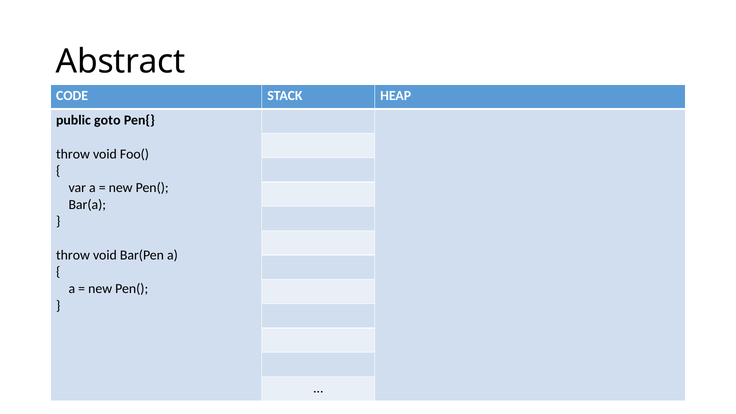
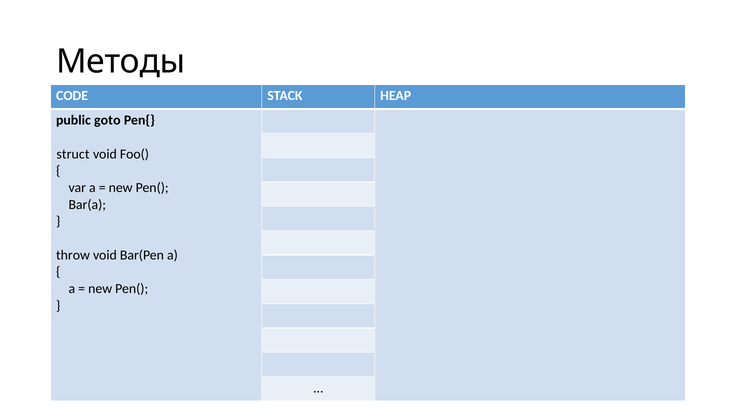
Abstract: Abstract -> Методы
throw at (73, 154): throw -> struct
